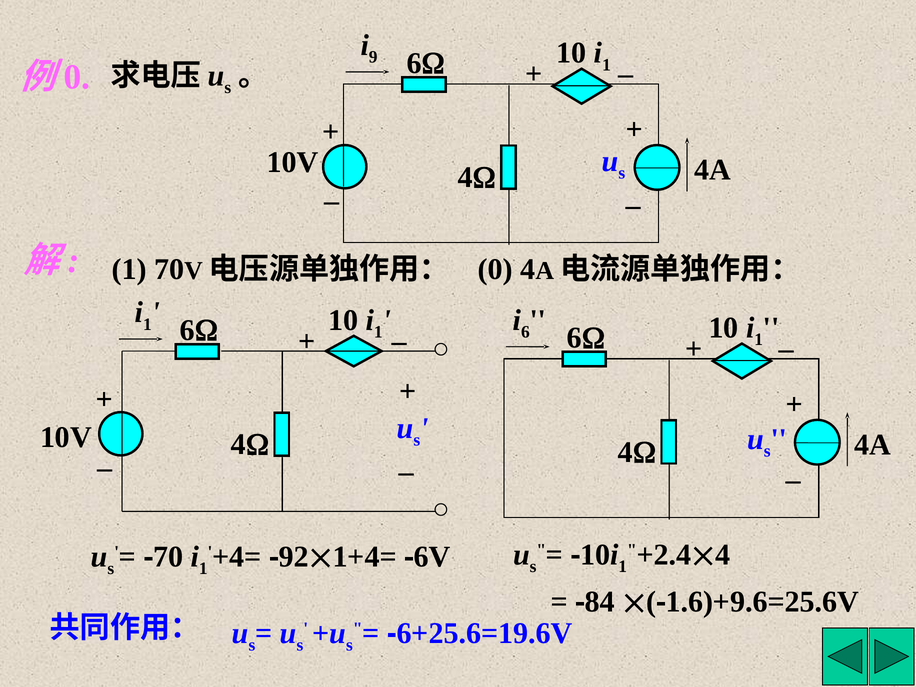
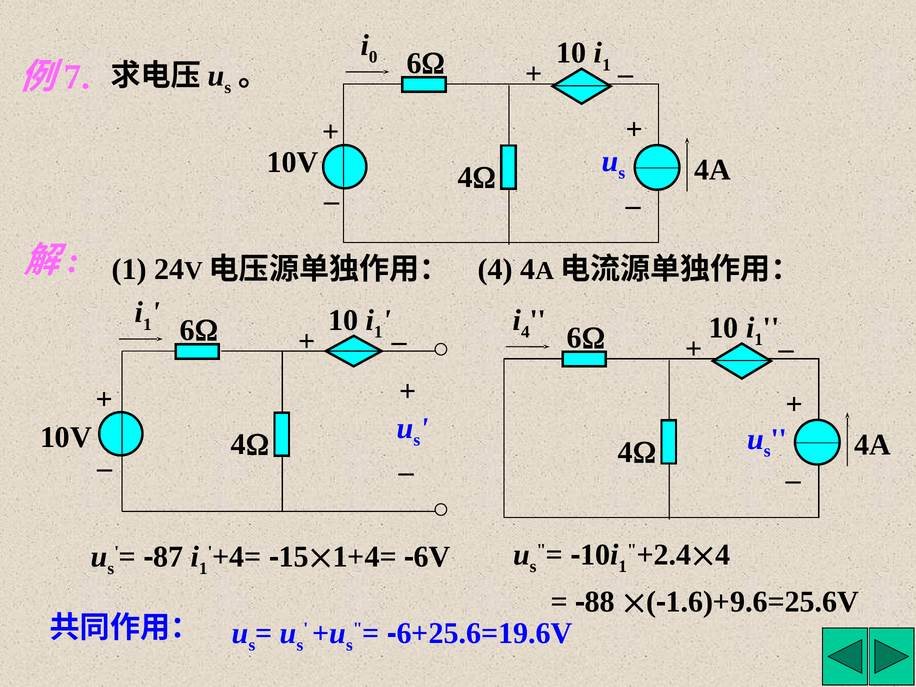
9: 9 -> 0
0 at (77, 77): 0 -> 7
1 70: 70 -> 24
0 at (495, 269): 0 -> 4
6 at (525, 332): 6 -> 4
70 at (168, 557): 70 -> 87
92: 92 -> 15
84: 84 -> 88
